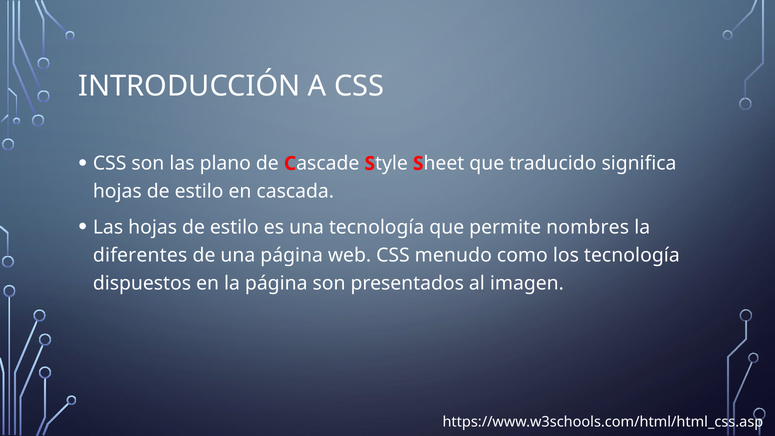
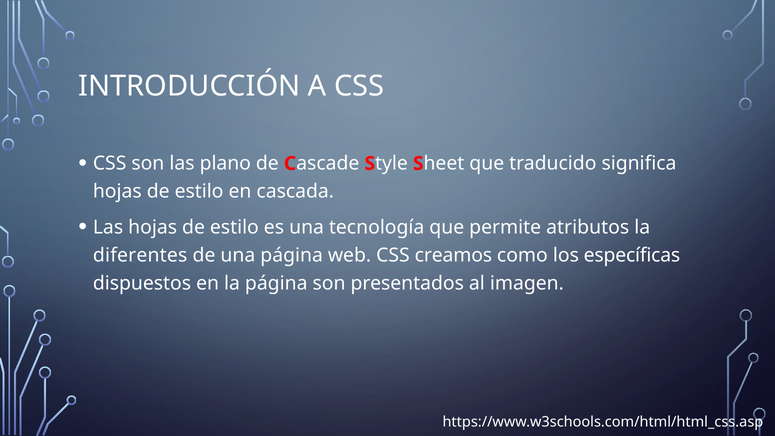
nombres: nombres -> atributos
menudo: menudo -> creamos
los tecnología: tecnología -> específicas
